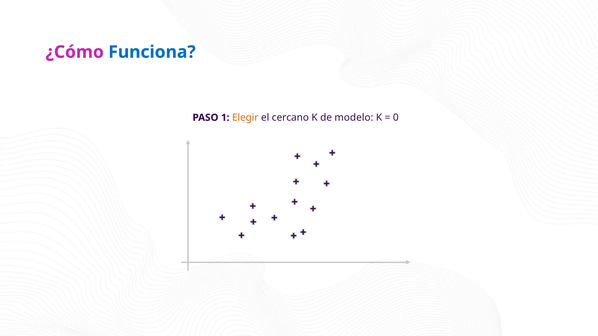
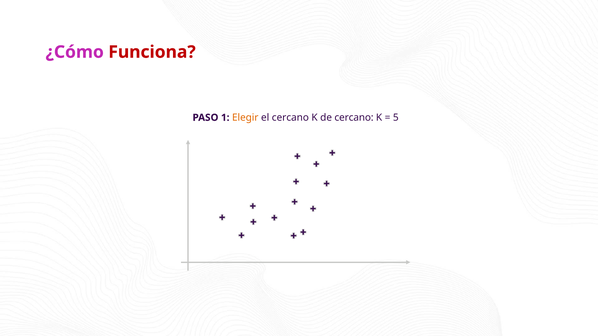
Funciona colour: blue -> red
de modelo: modelo -> cercano
0: 0 -> 5
